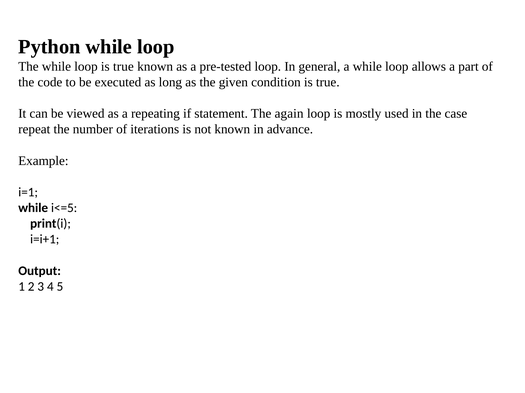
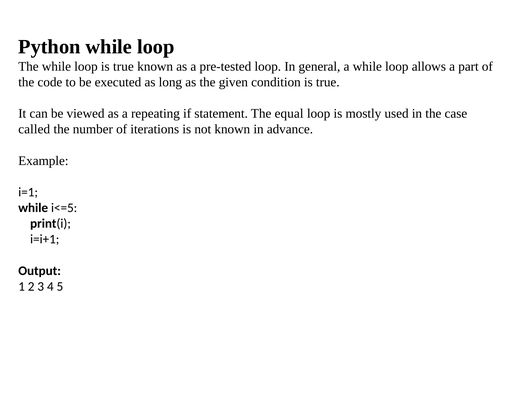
again: again -> equal
repeat: repeat -> called
